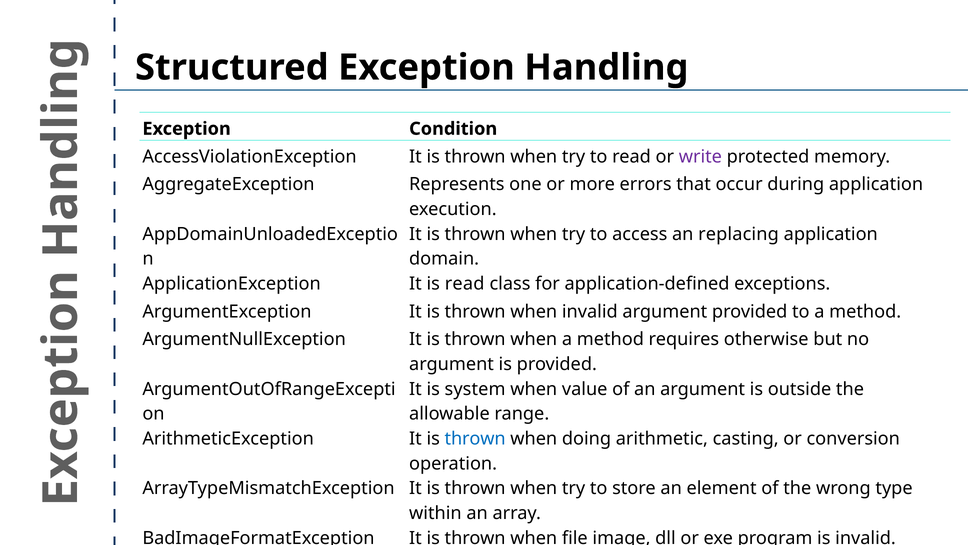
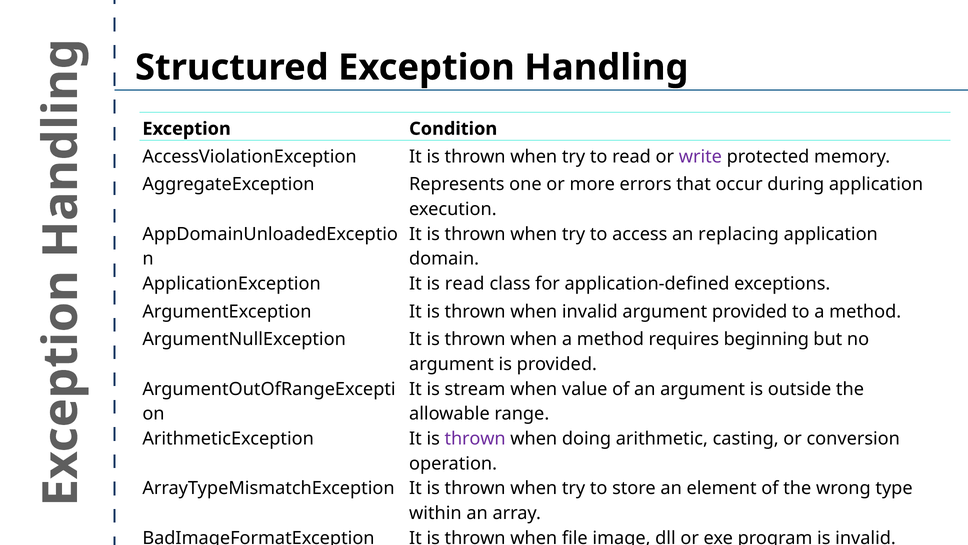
otherwise: otherwise -> beginning
system: system -> stream
thrown at (475, 438) colour: blue -> purple
